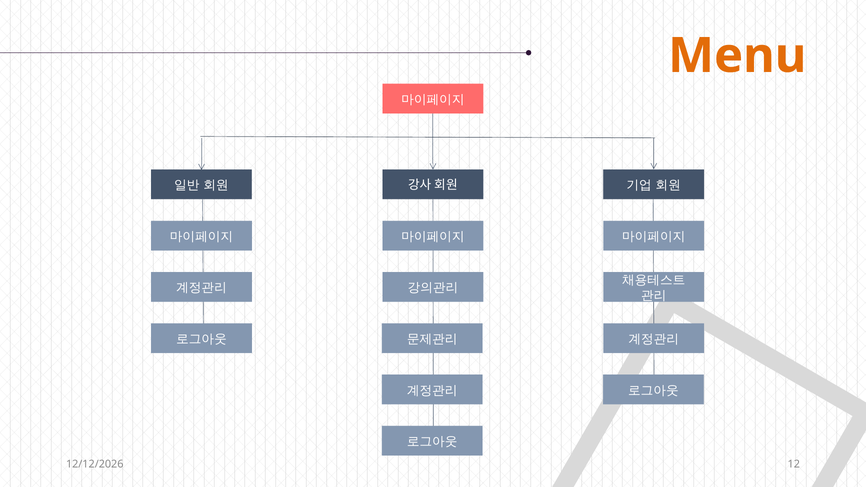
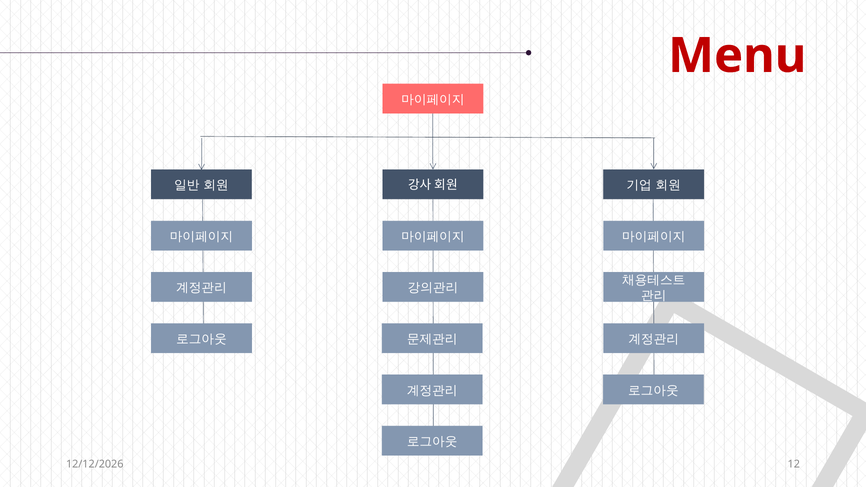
Menu colour: orange -> red
